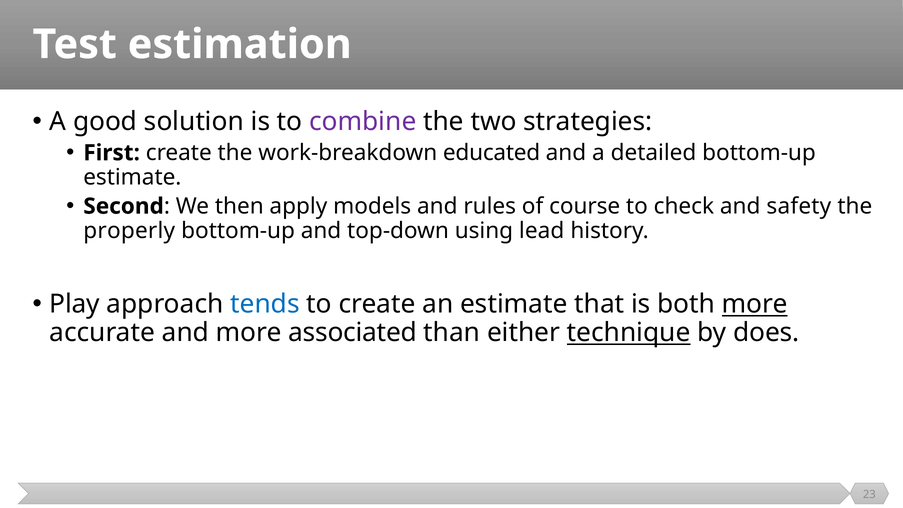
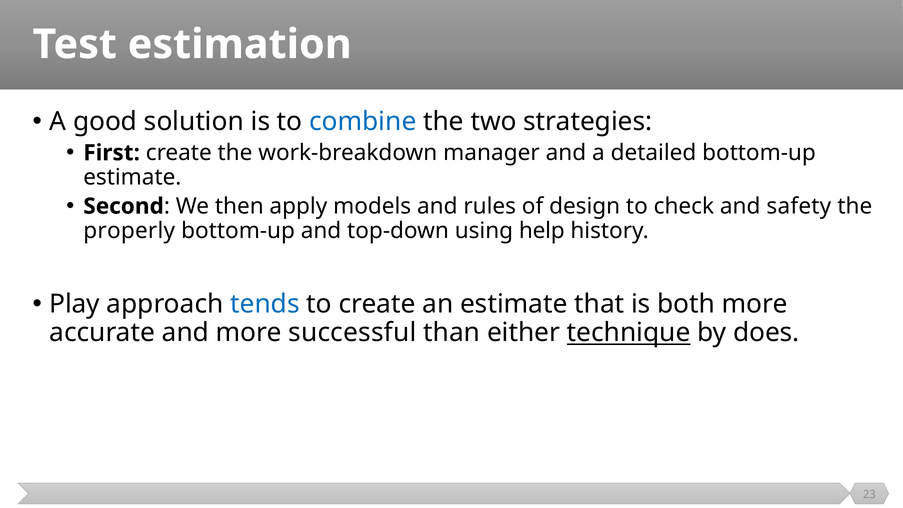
combine colour: purple -> blue
educated: educated -> manager
course: course -> design
lead: lead -> help
more at (755, 304) underline: present -> none
associated: associated -> successful
